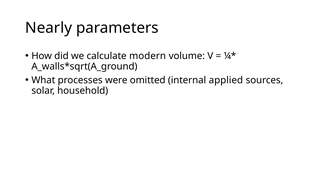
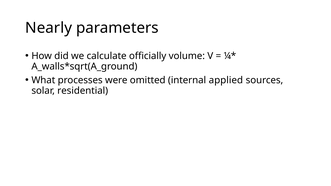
modern: modern -> officially
household: household -> residential
